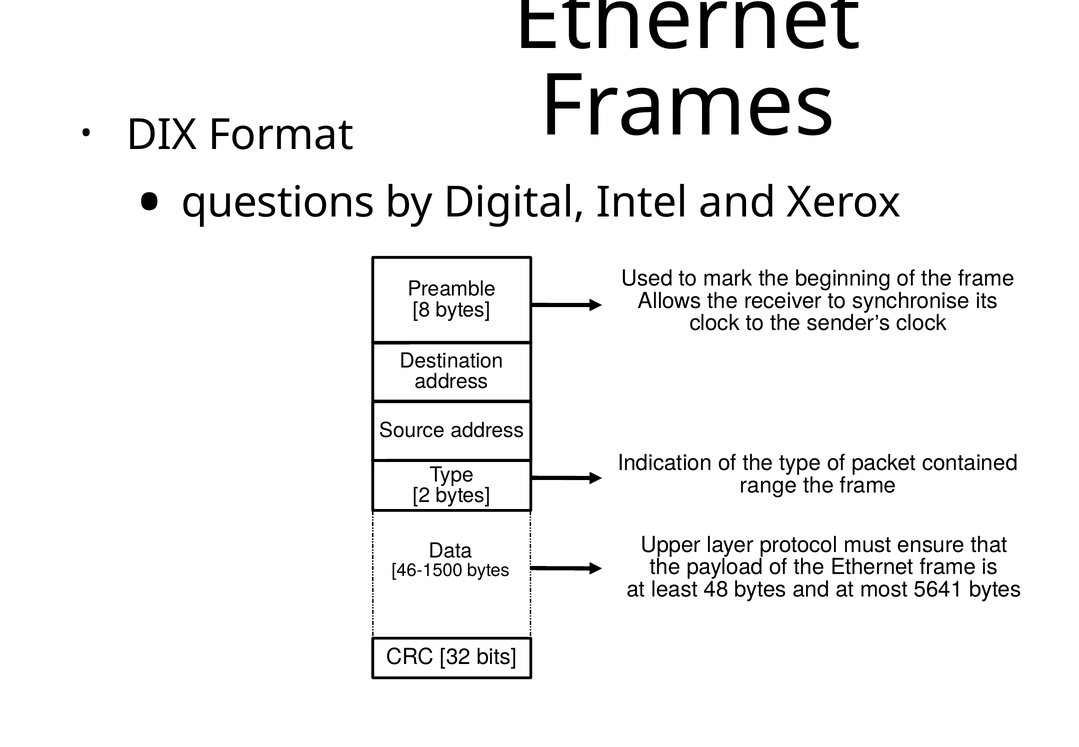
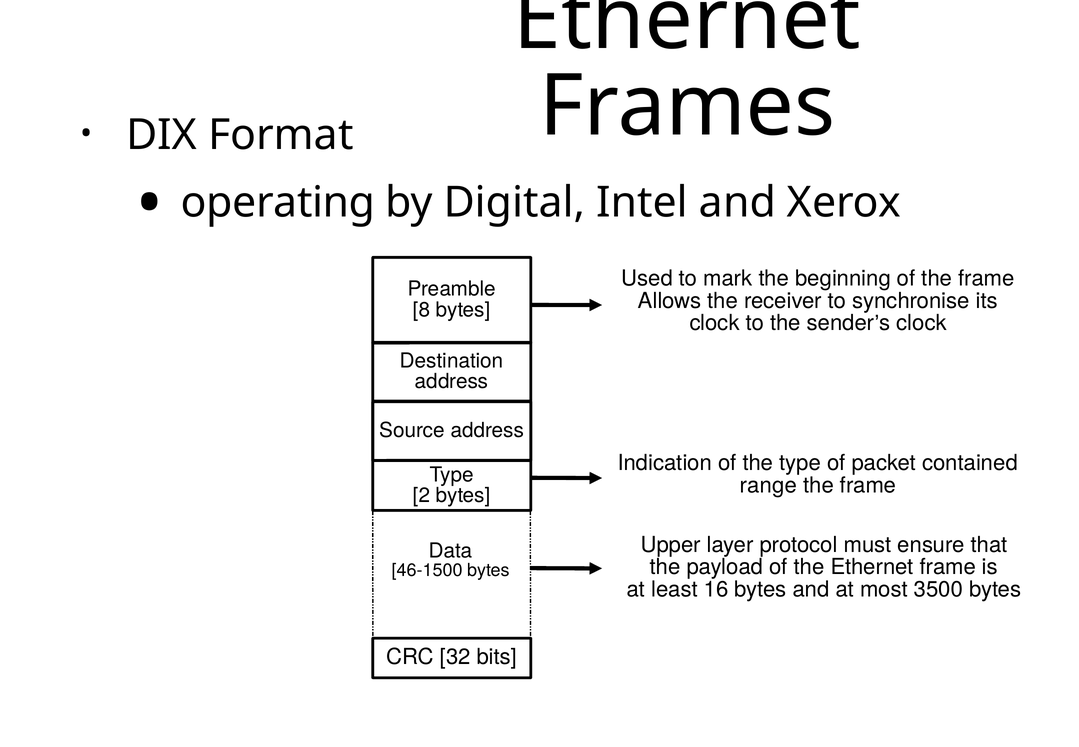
questions: questions -> operating
48: 48 -> 16
5641: 5641 -> 3500
